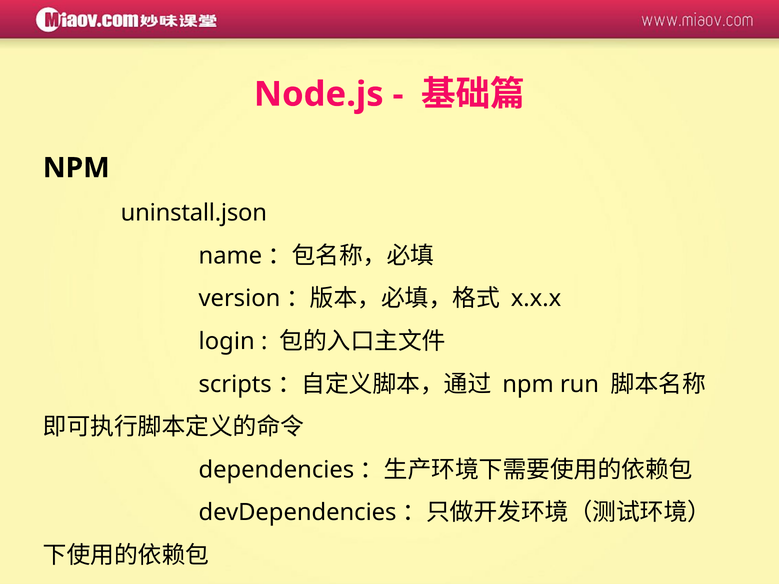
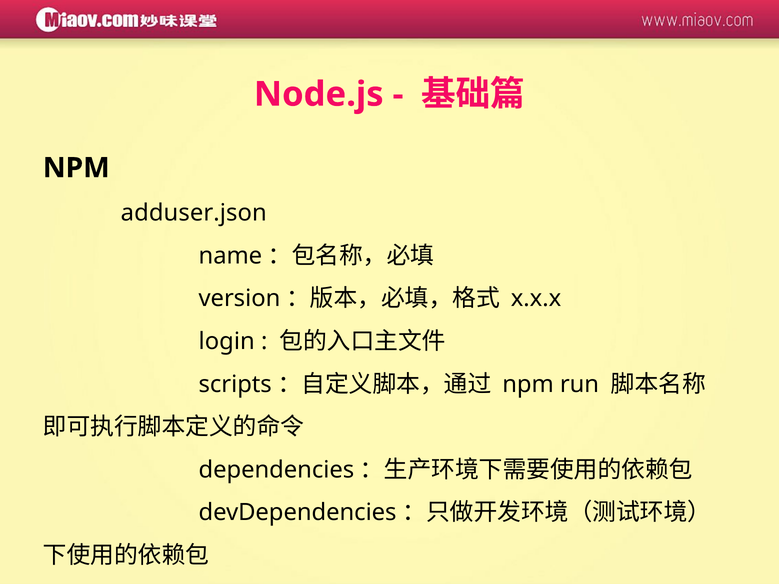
uninstall.json: uninstall.json -> adduser.json
